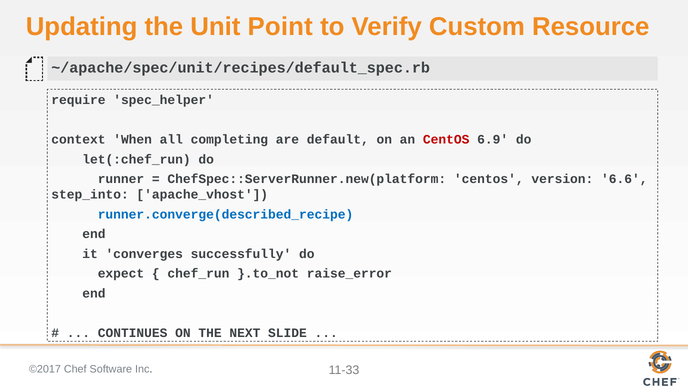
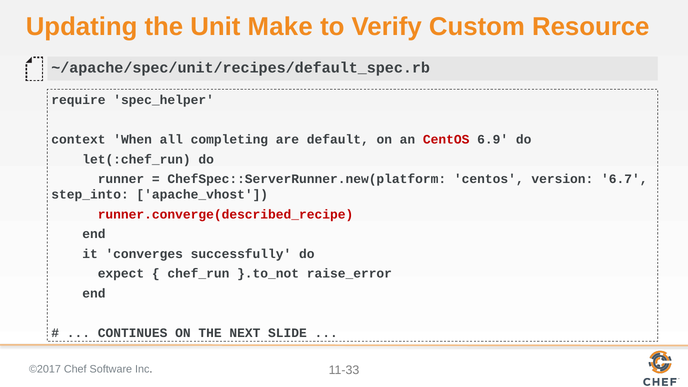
Point: Point -> Make
6.6: 6.6 -> 6.7
runner.converge(described_recipe colour: blue -> red
